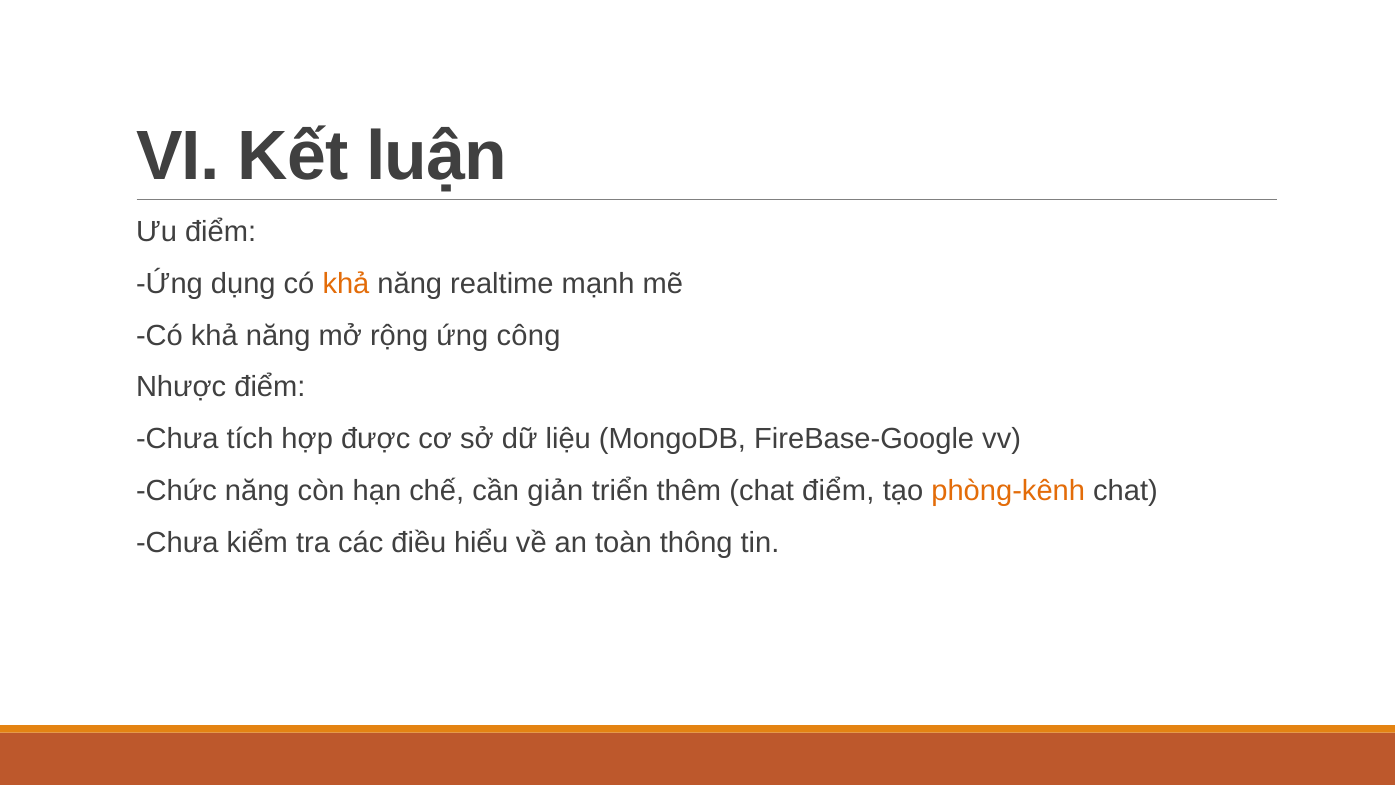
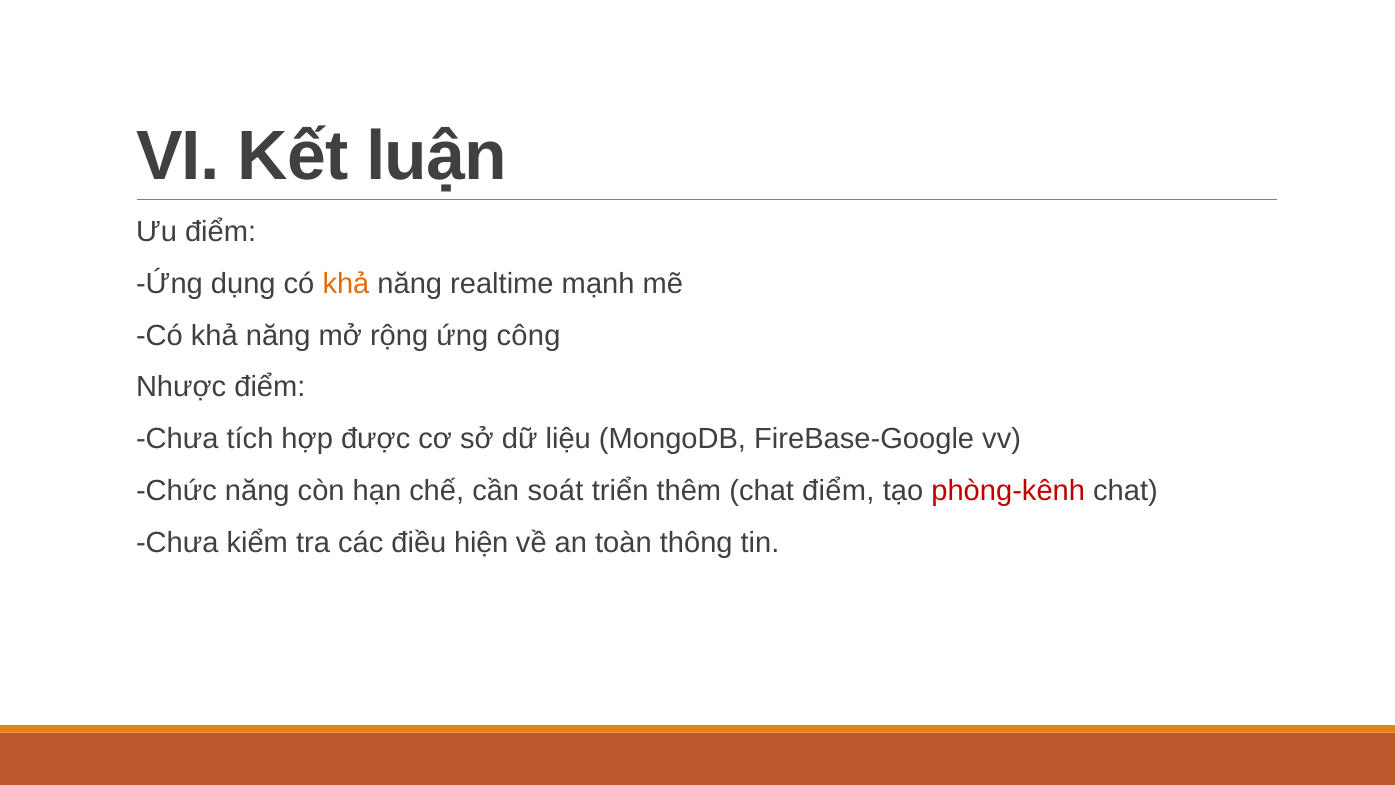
giản: giản -> soát
phòng-kênh colour: orange -> red
hiểu: hiểu -> hiện
